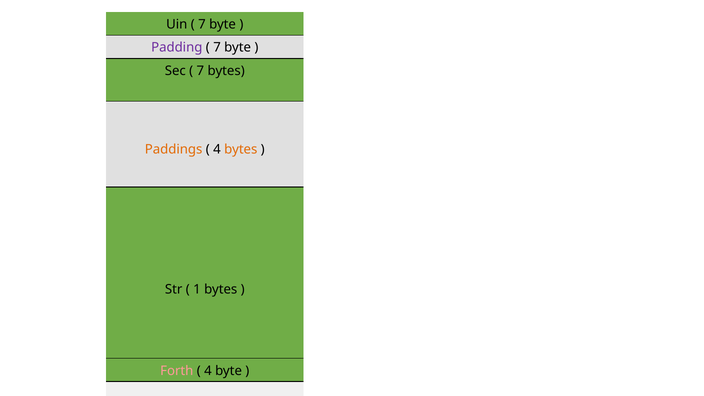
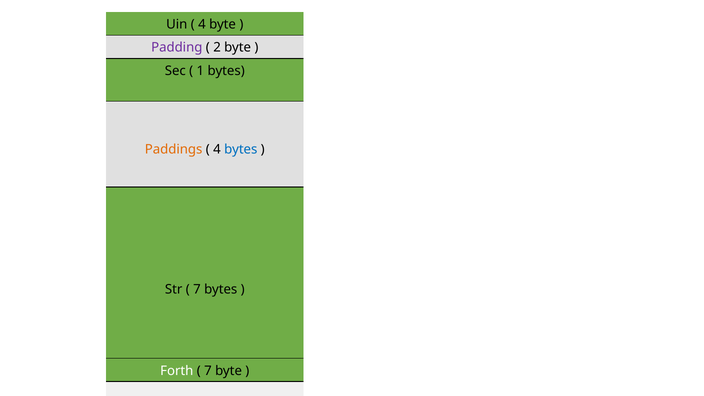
7 at (202, 24): 7 -> 4
7 at (217, 48): 7 -> 2
7 at (200, 71): 7 -> 1
bytes at (241, 150) colour: orange -> blue
1 at (197, 289): 1 -> 7
Forth colour: pink -> white
4 at (208, 371): 4 -> 7
